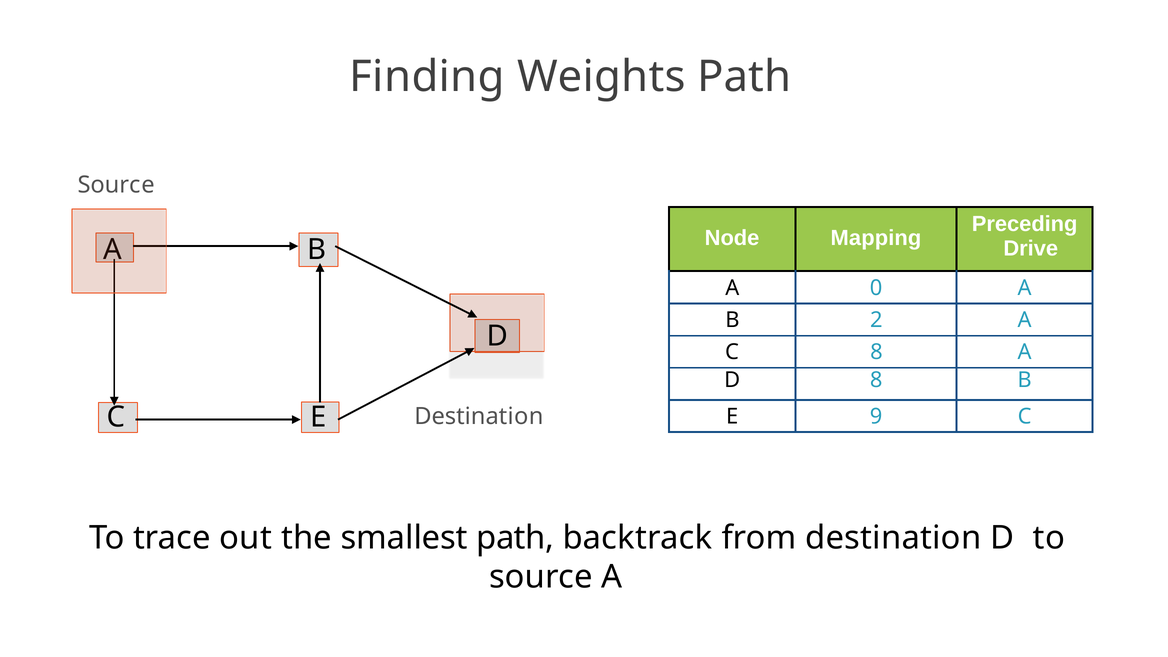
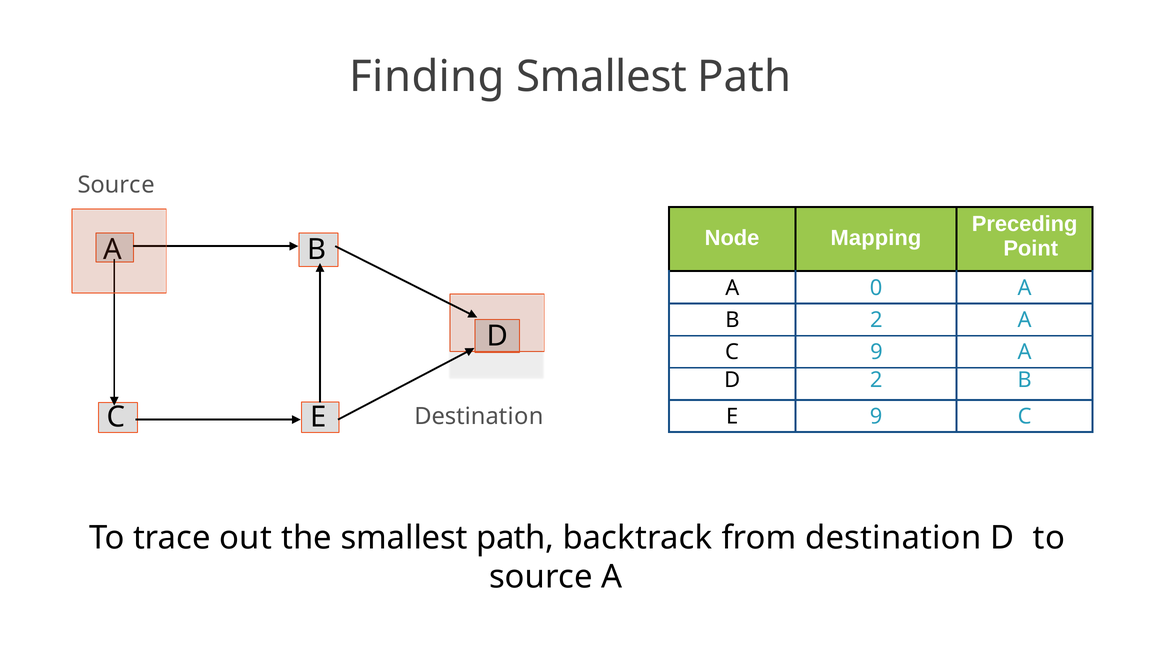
Finding Weights: Weights -> Smallest
Drive: Drive -> Point
C 8: 8 -> 9
D 8: 8 -> 2
